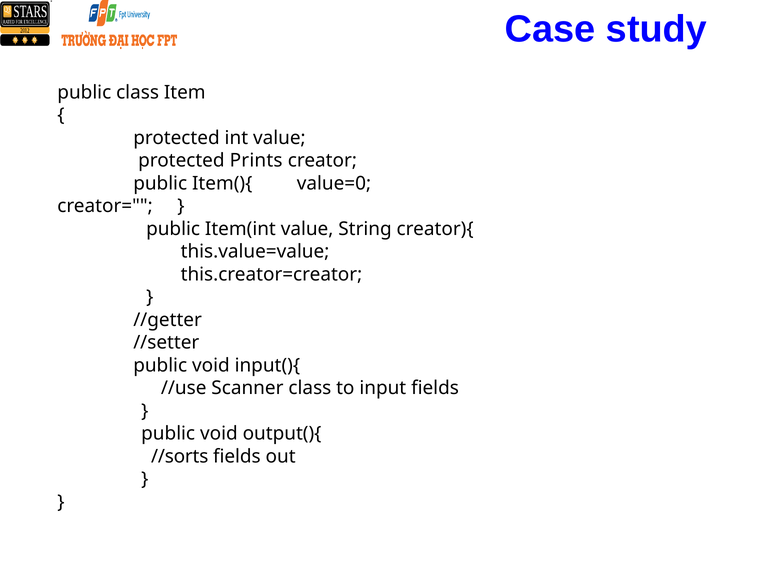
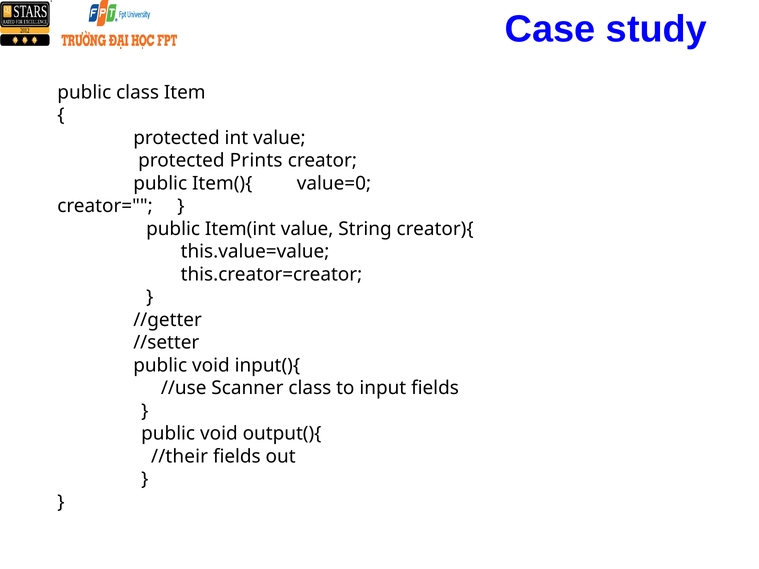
//sorts: //sorts -> //their
